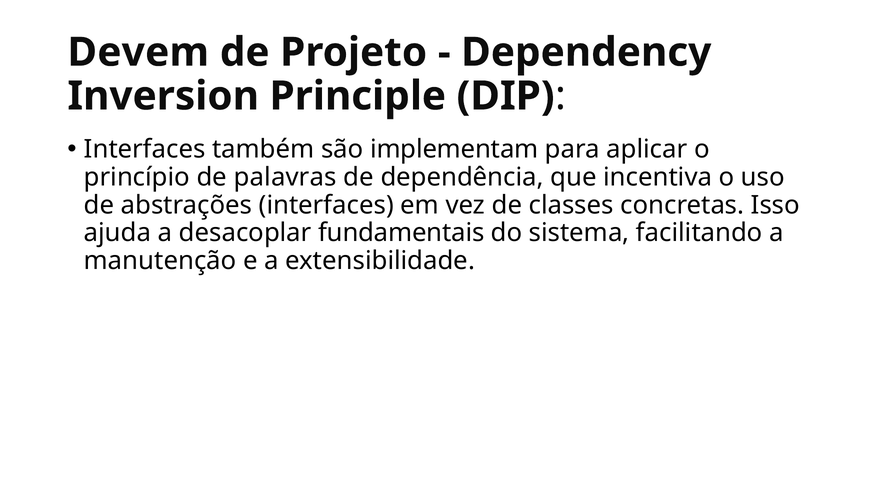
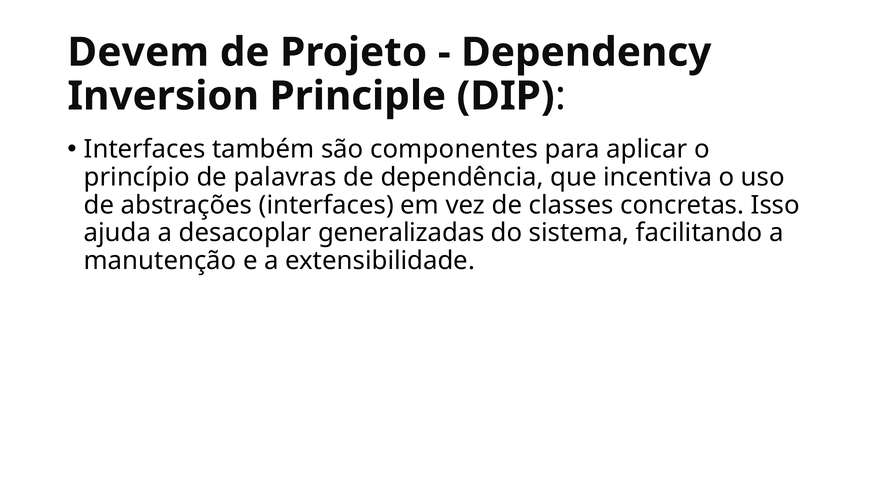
implementam: implementam -> componentes
fundamentais: fundamentais -> generalizadas
